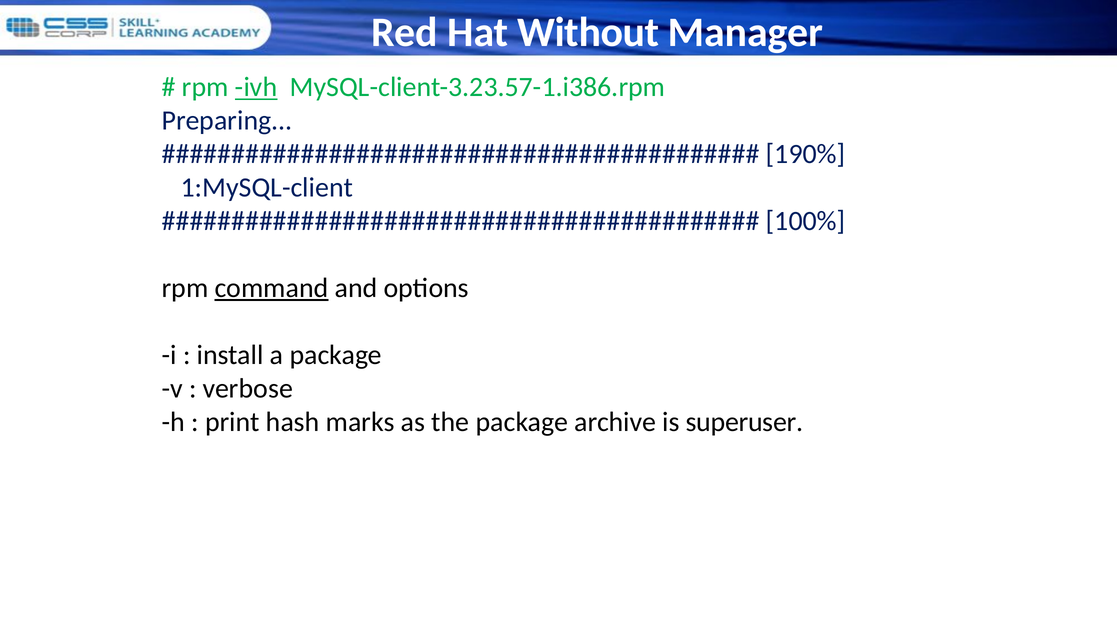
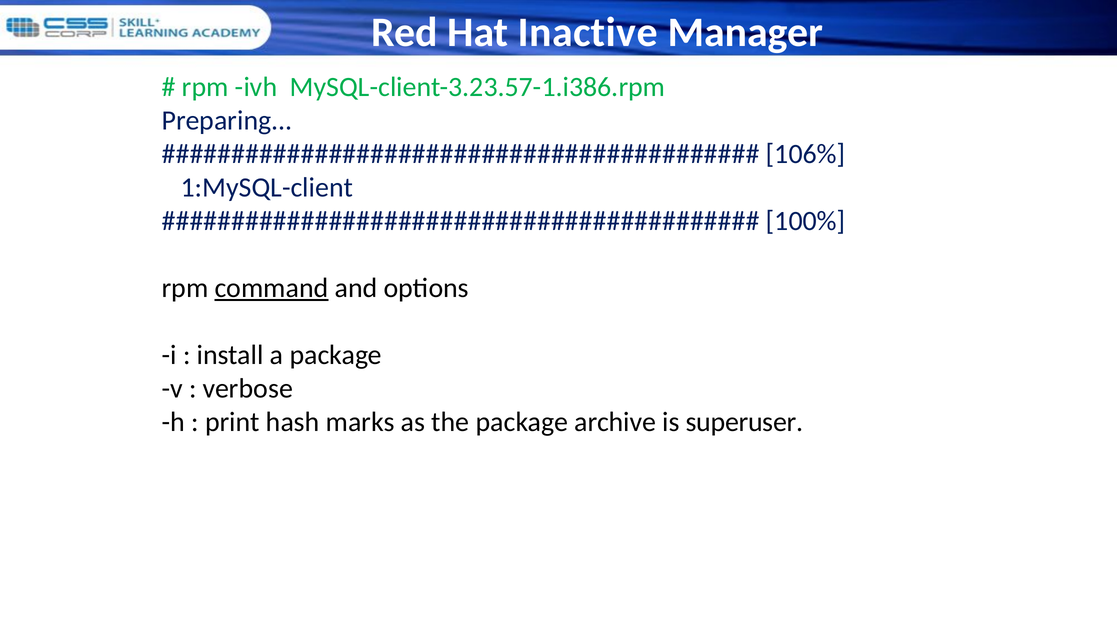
Without: Without -> Inactive
ivh underline: present -> none
190%: 190% -> 106%
